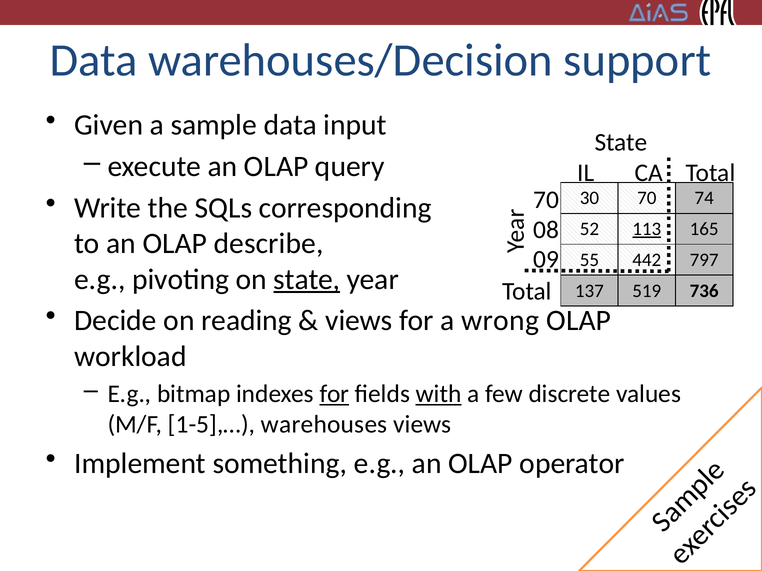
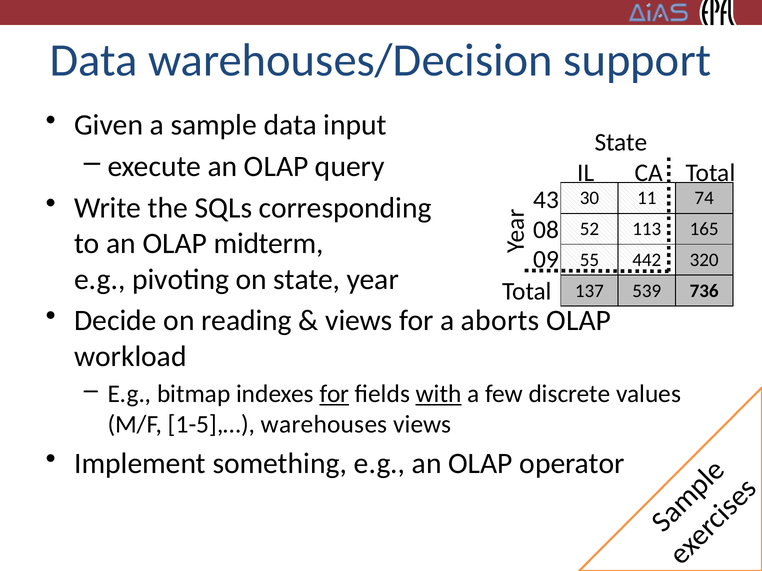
30 70: 70 -> 11
70 at (546, 200): 70 -> 43
113 underline: present -> none
describe: describe -> midterm
797: 797 -> 320
state at (307, 279) underline: present -> none
519: 519 -> 539
wrong: wrong -> aborts
